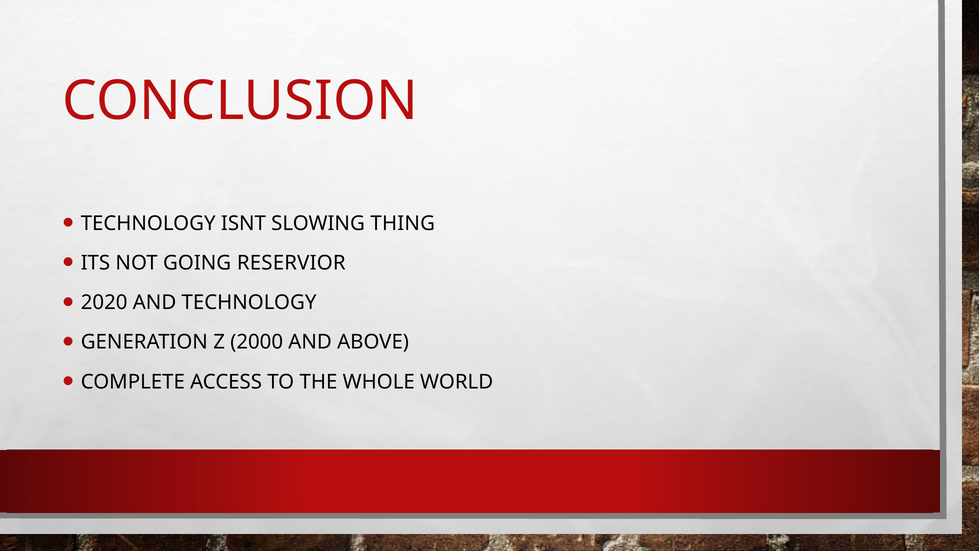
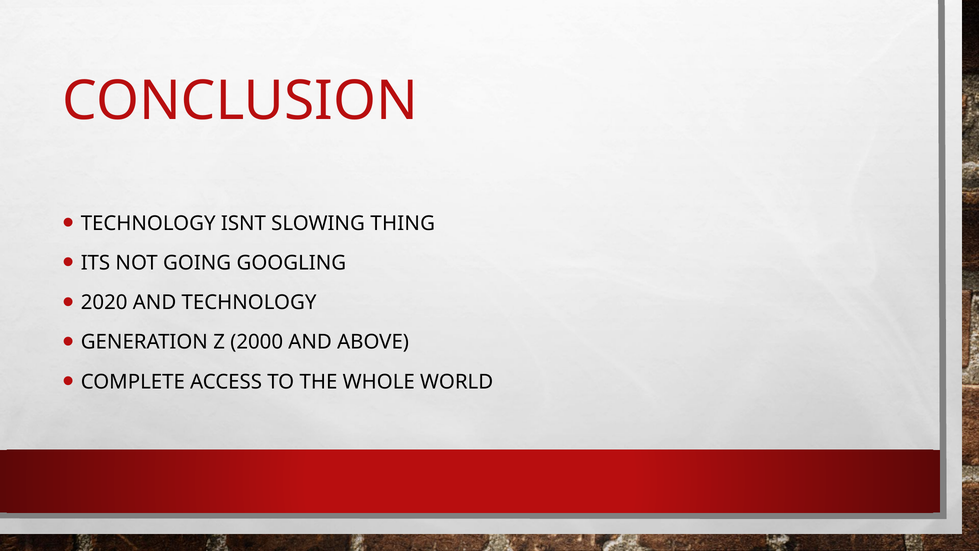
RESERVIOR: RESERVIOR -> GOOGLING
